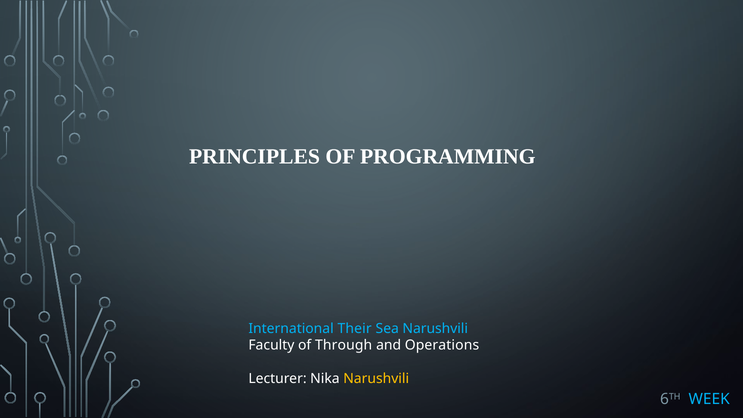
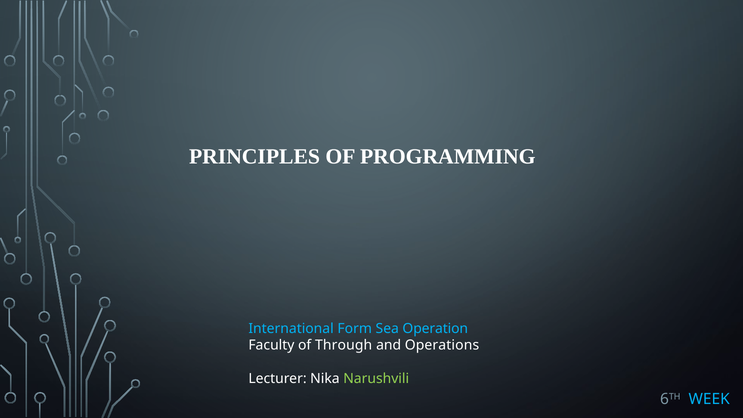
Their: Their -> Form
Sea Narushvili: Narushvili -> Operation
Narushvili at (376, 379) colour: yellow -> light green
